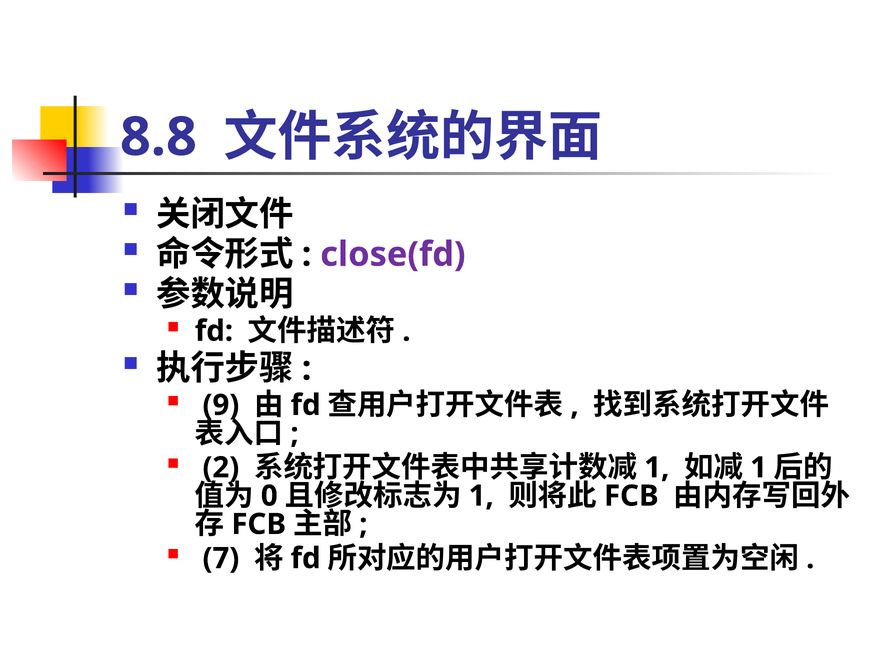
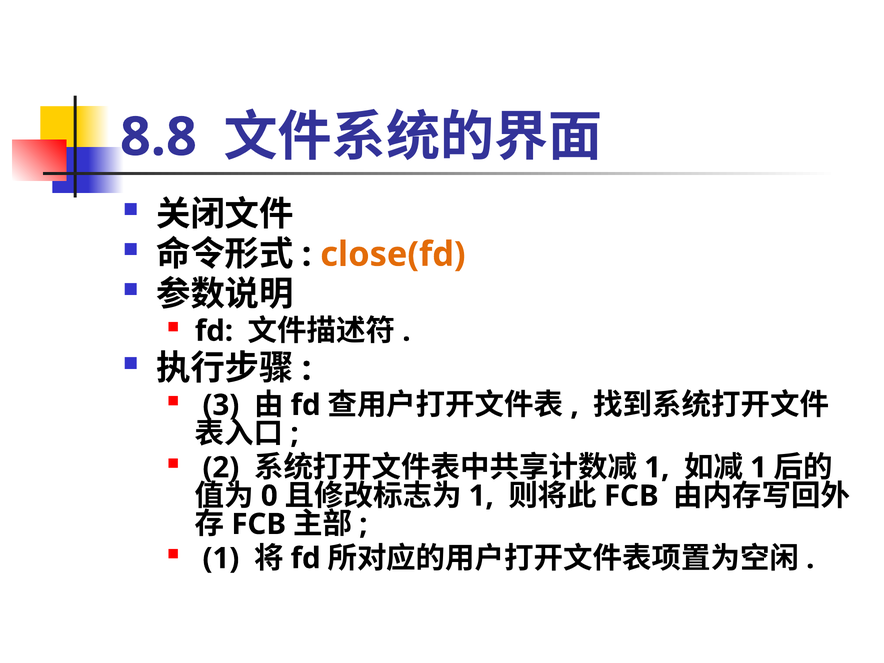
close(fd colour: purple -> orange
9: 9 -> 3
7 at (221, 558): 7 -> 1
